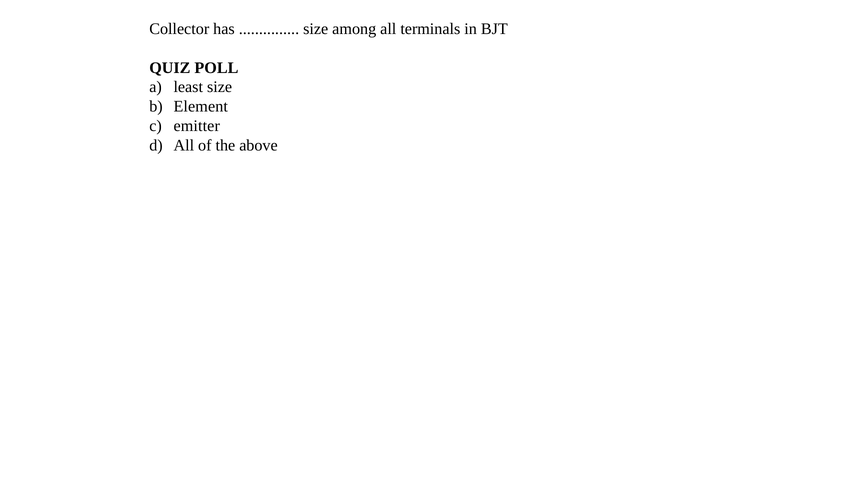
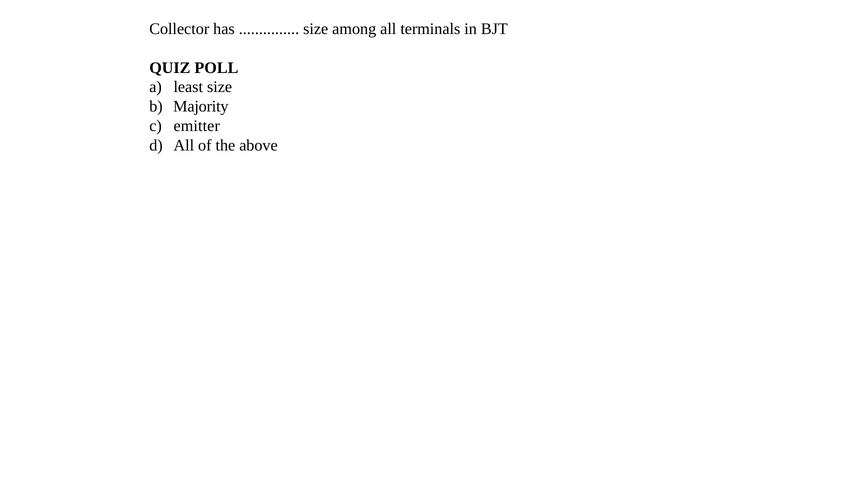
Element: Element -> Majority
